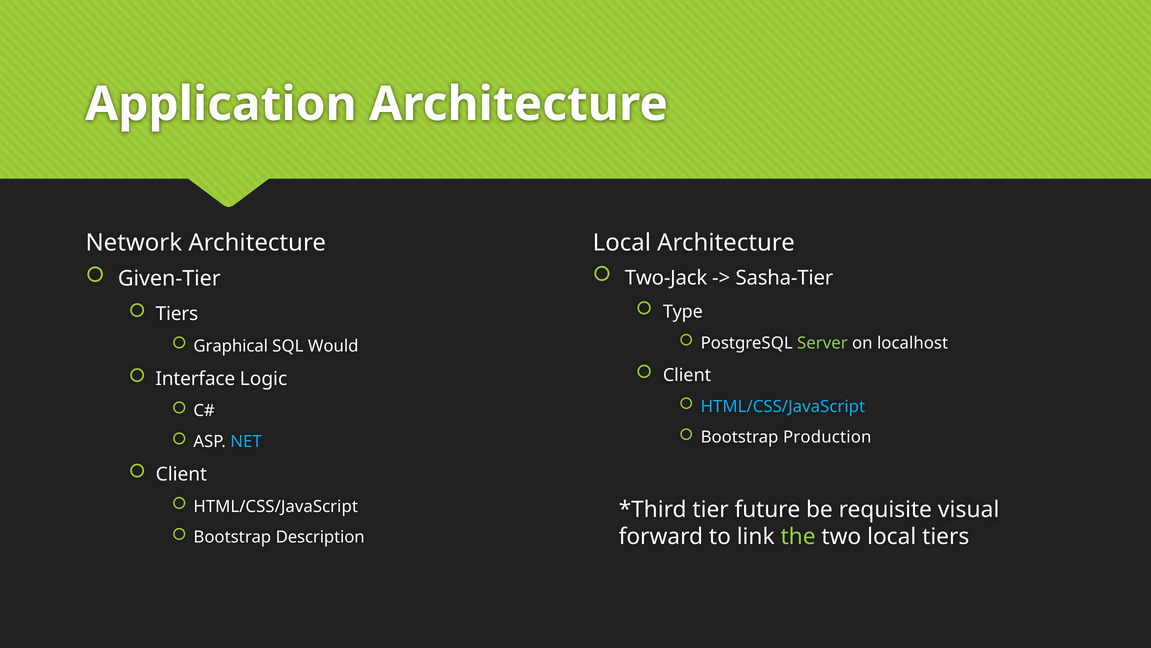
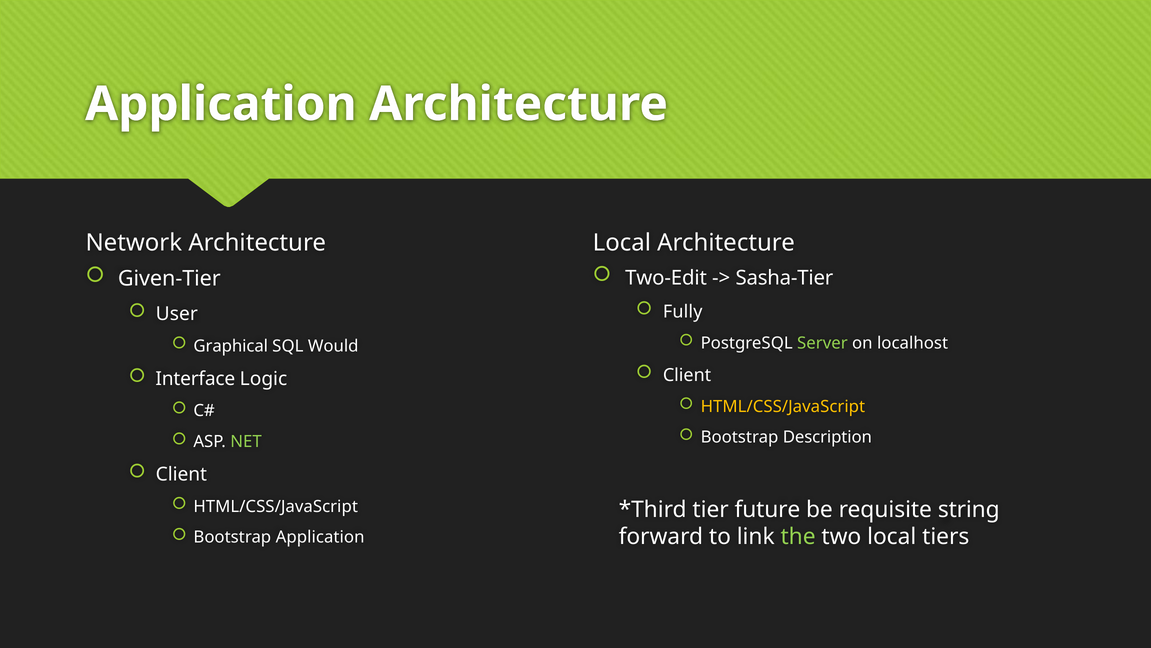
Two-Jack: Two-Jack -> Two-Edit
Type: Type -> Fully
Tiers at (177, 314): Tiers -> User
HTML/CSS/JavaScript at (783, 406) colour: light blue -> yellow
Production: Production -> Description
NET colour: light blue -> light green
visual: visual -> string
Bootstrap Description: Description -> Application
